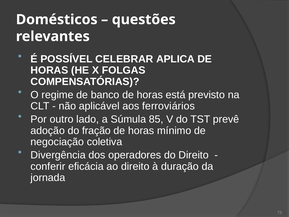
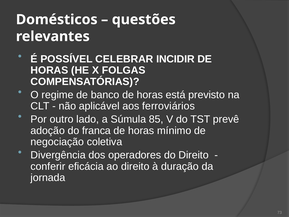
APLICA: APLICA -> INCIDIR
fração: fração -> franca
